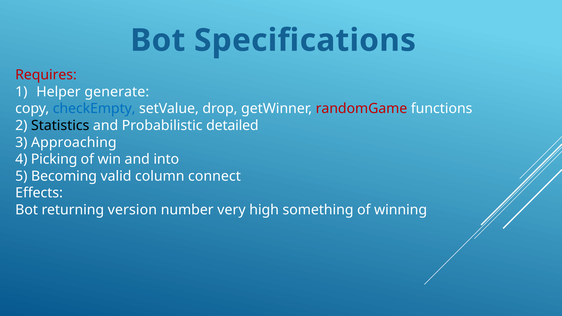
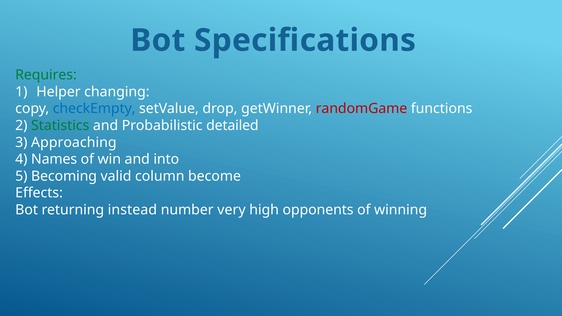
Requires colour: red -> green
generate: generate -> changing
Statistics colour: black -> green
Picking: Picking -> Names
connect: connect -> become
version: version -> instead
something: something -> opponents
